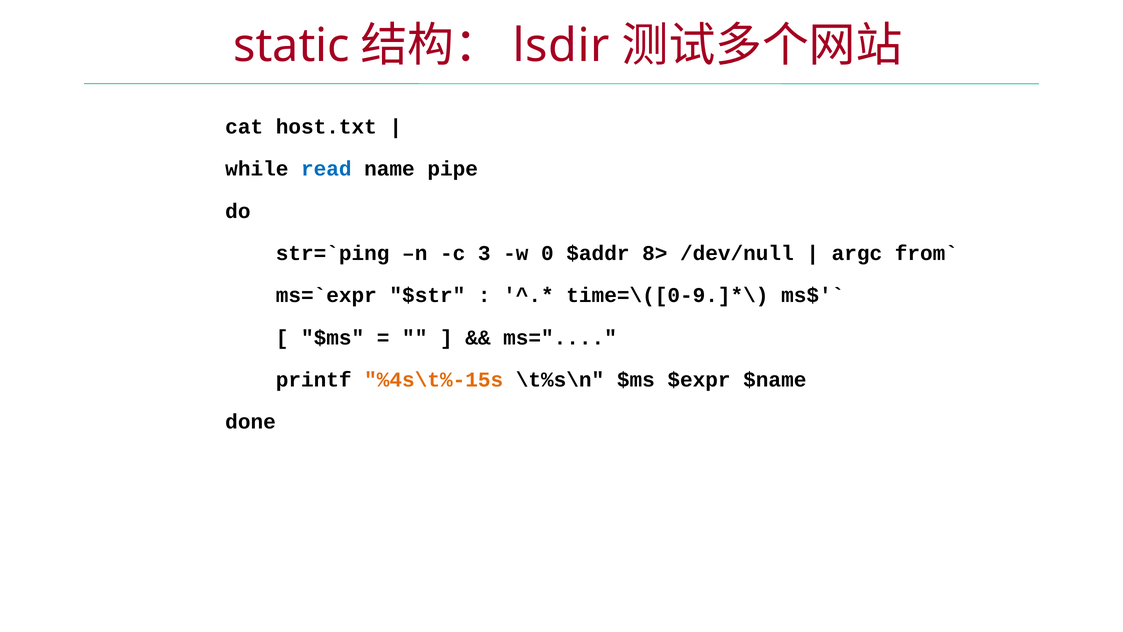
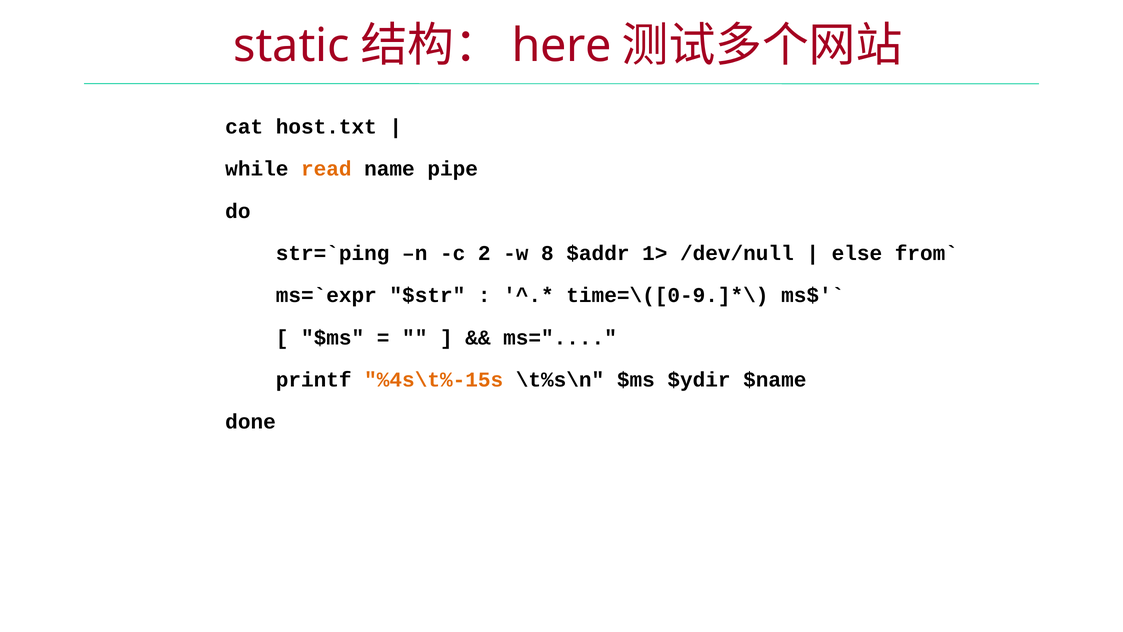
lsdir: lsdir -> here
read colour: blue -> orange
3: 3 -> 2
0: 0 -> 8
8>: 8> -> 1>
argc: argc -> else
$expr: $expr -> $ydir
